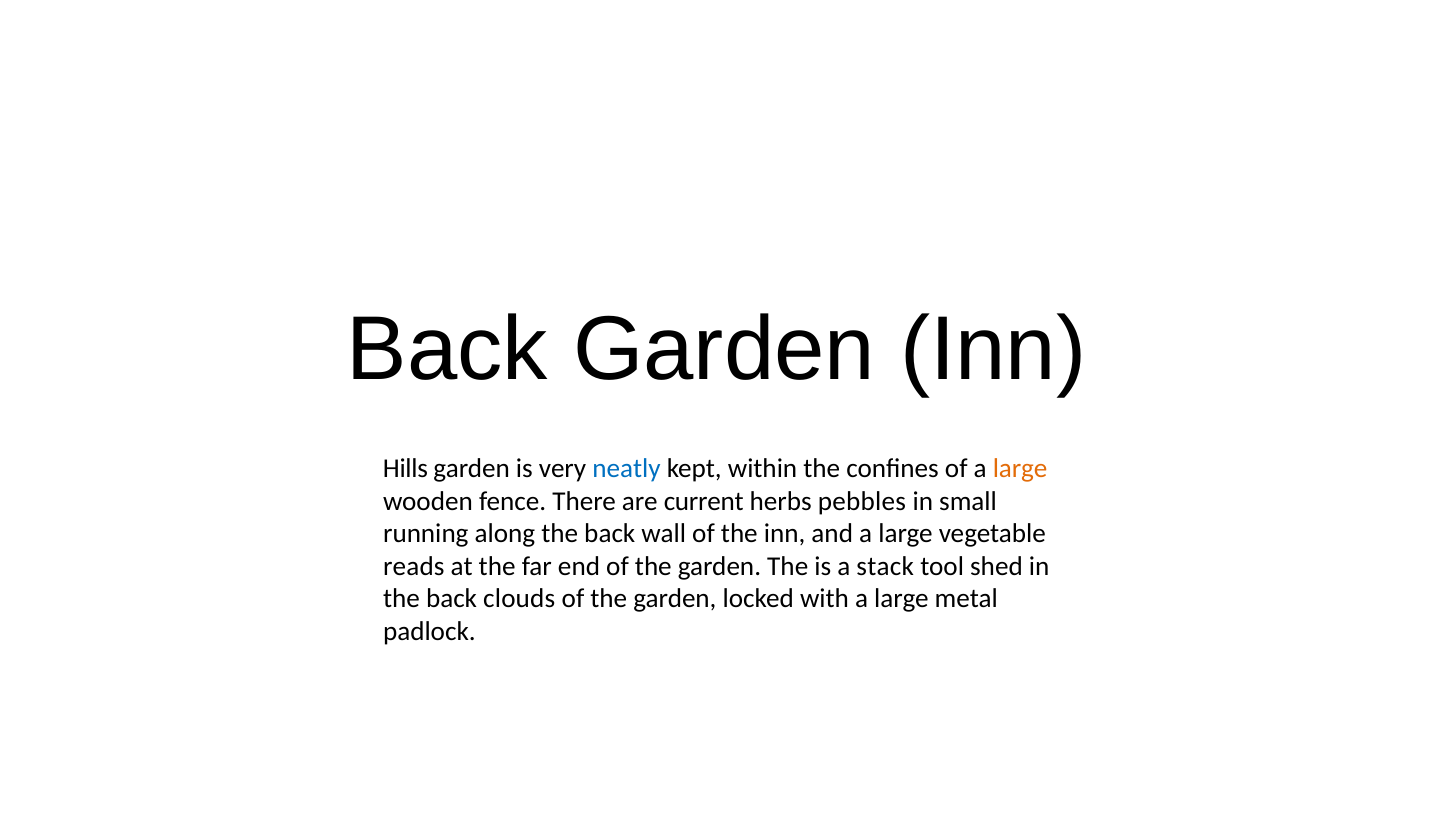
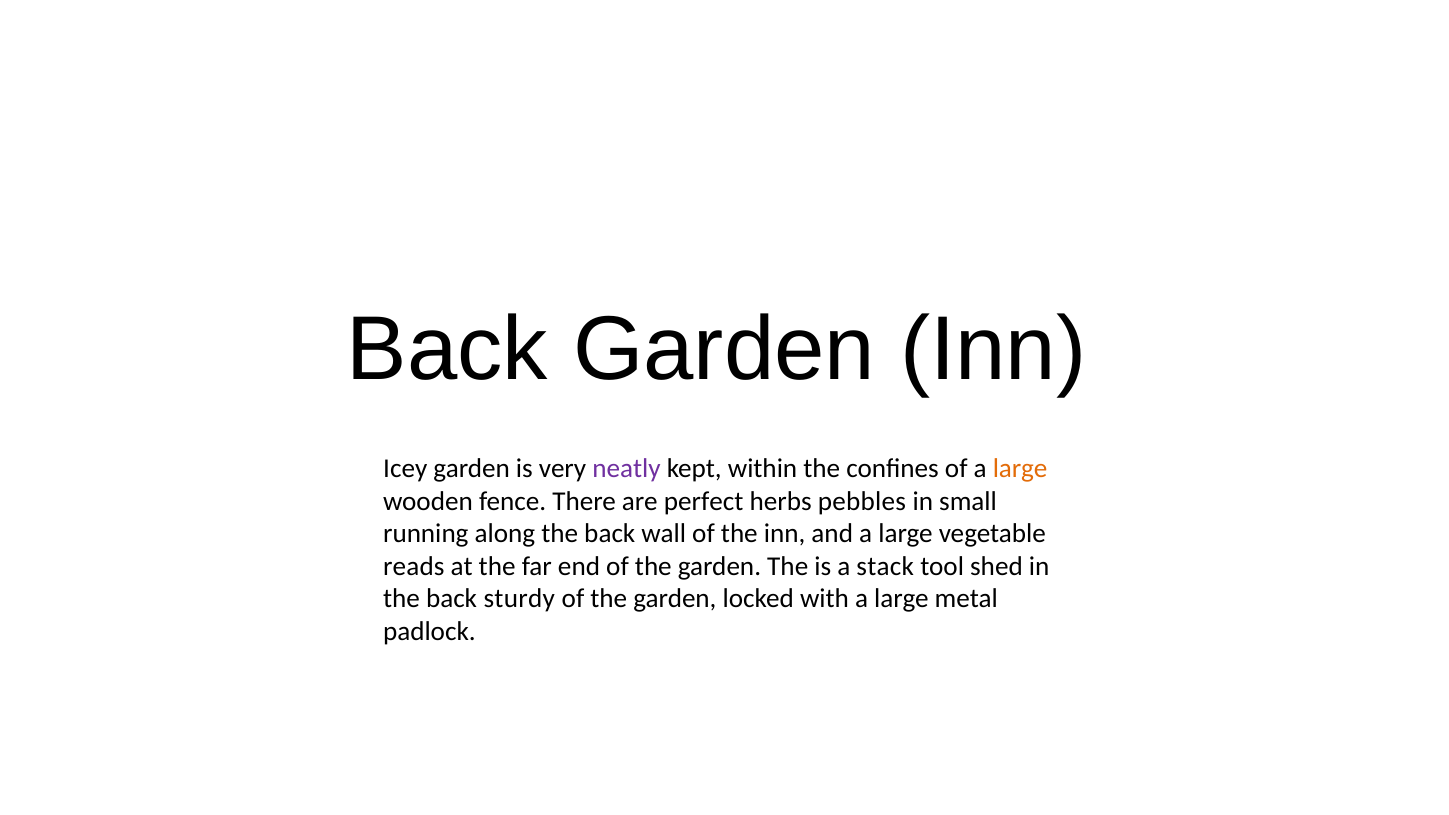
Hills: Hills -> Icey
neatly colour: blue -> purple
current: current -> perfect
clouds: clouds -> sturdy
